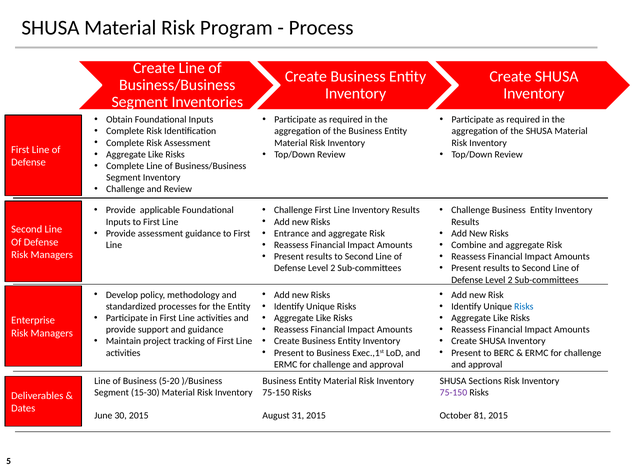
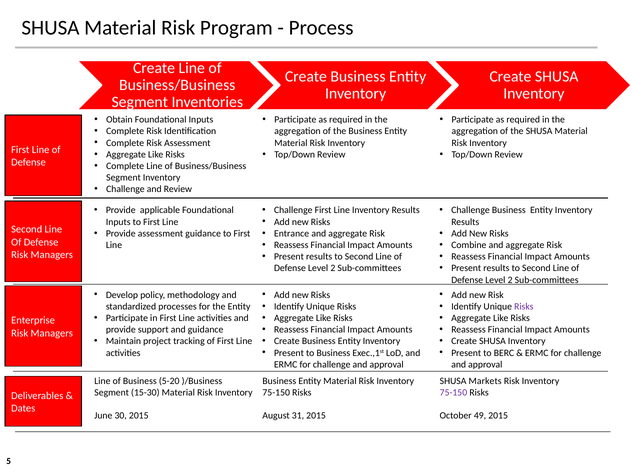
Risks at (524, 306) colour: blue -> purple
Sections: Sections -> Markets
81: 81 -> 49
